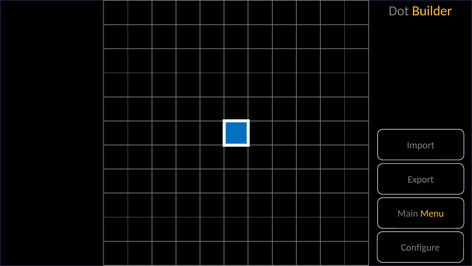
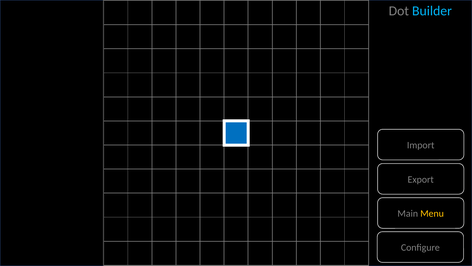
Builder colour: yellow -> light blue
